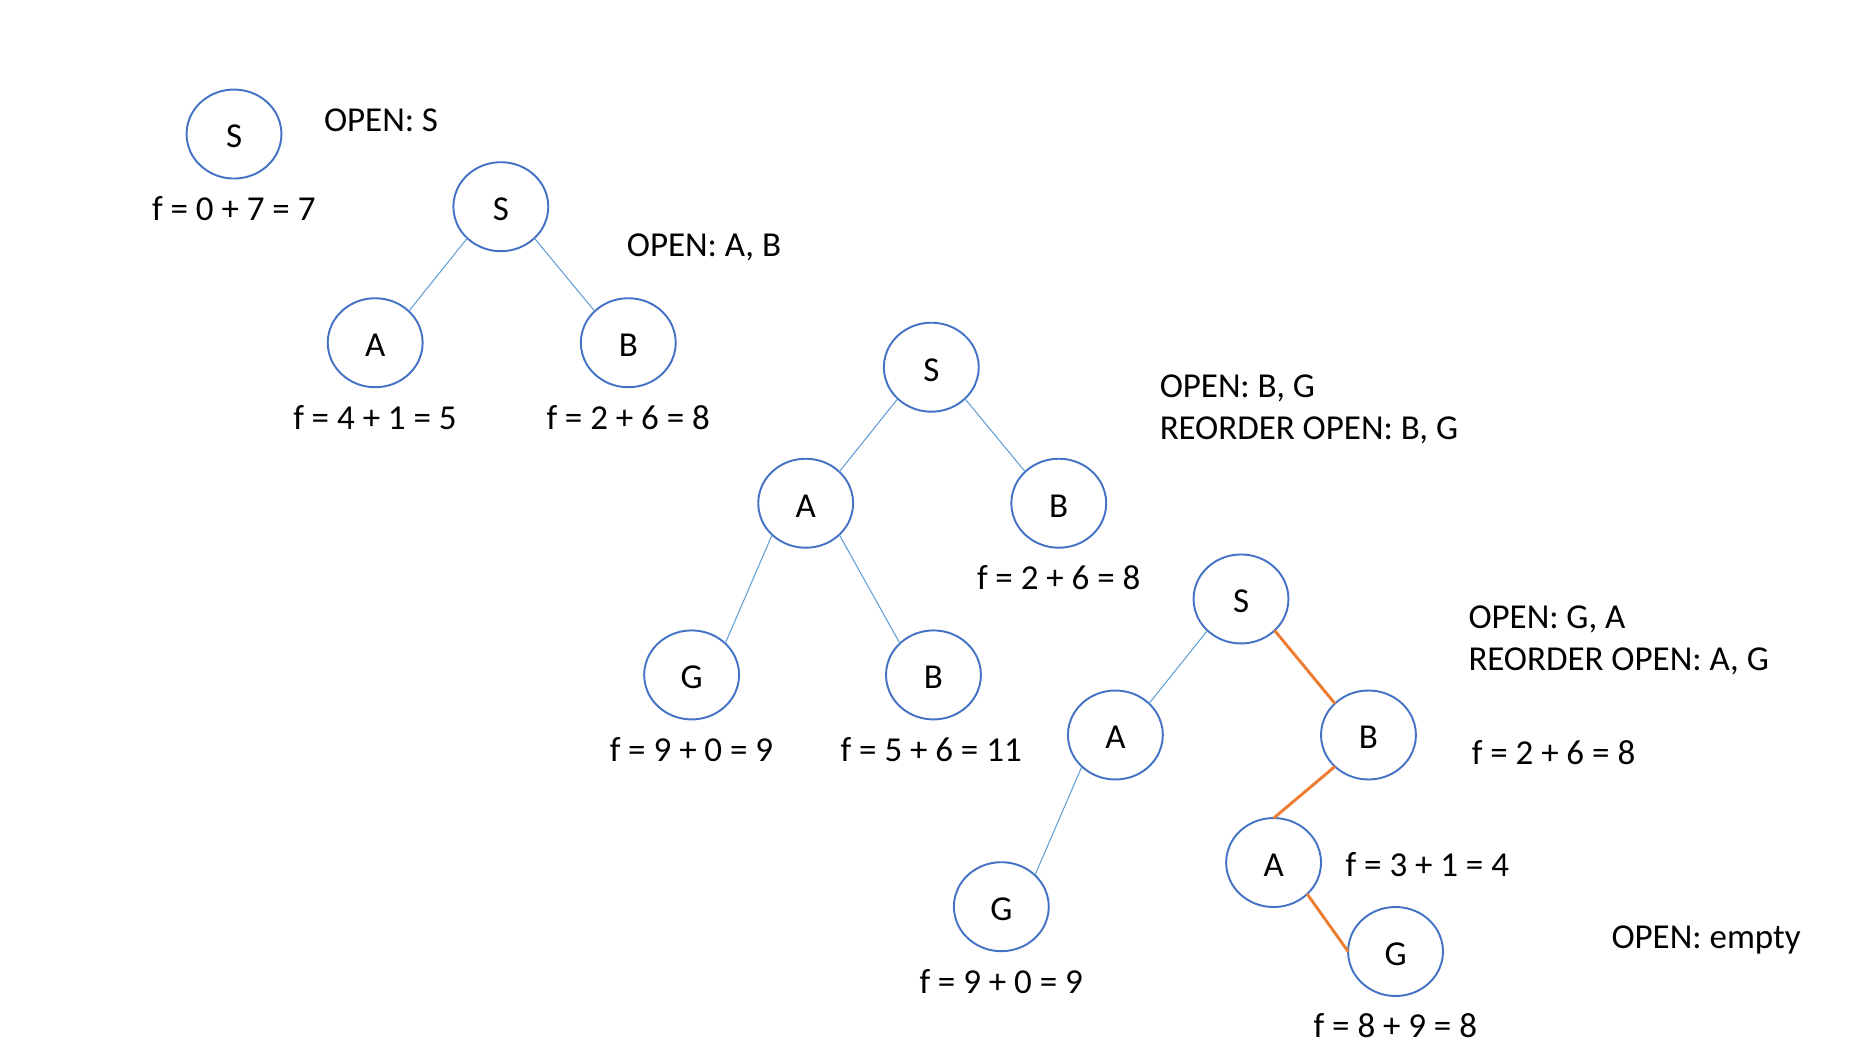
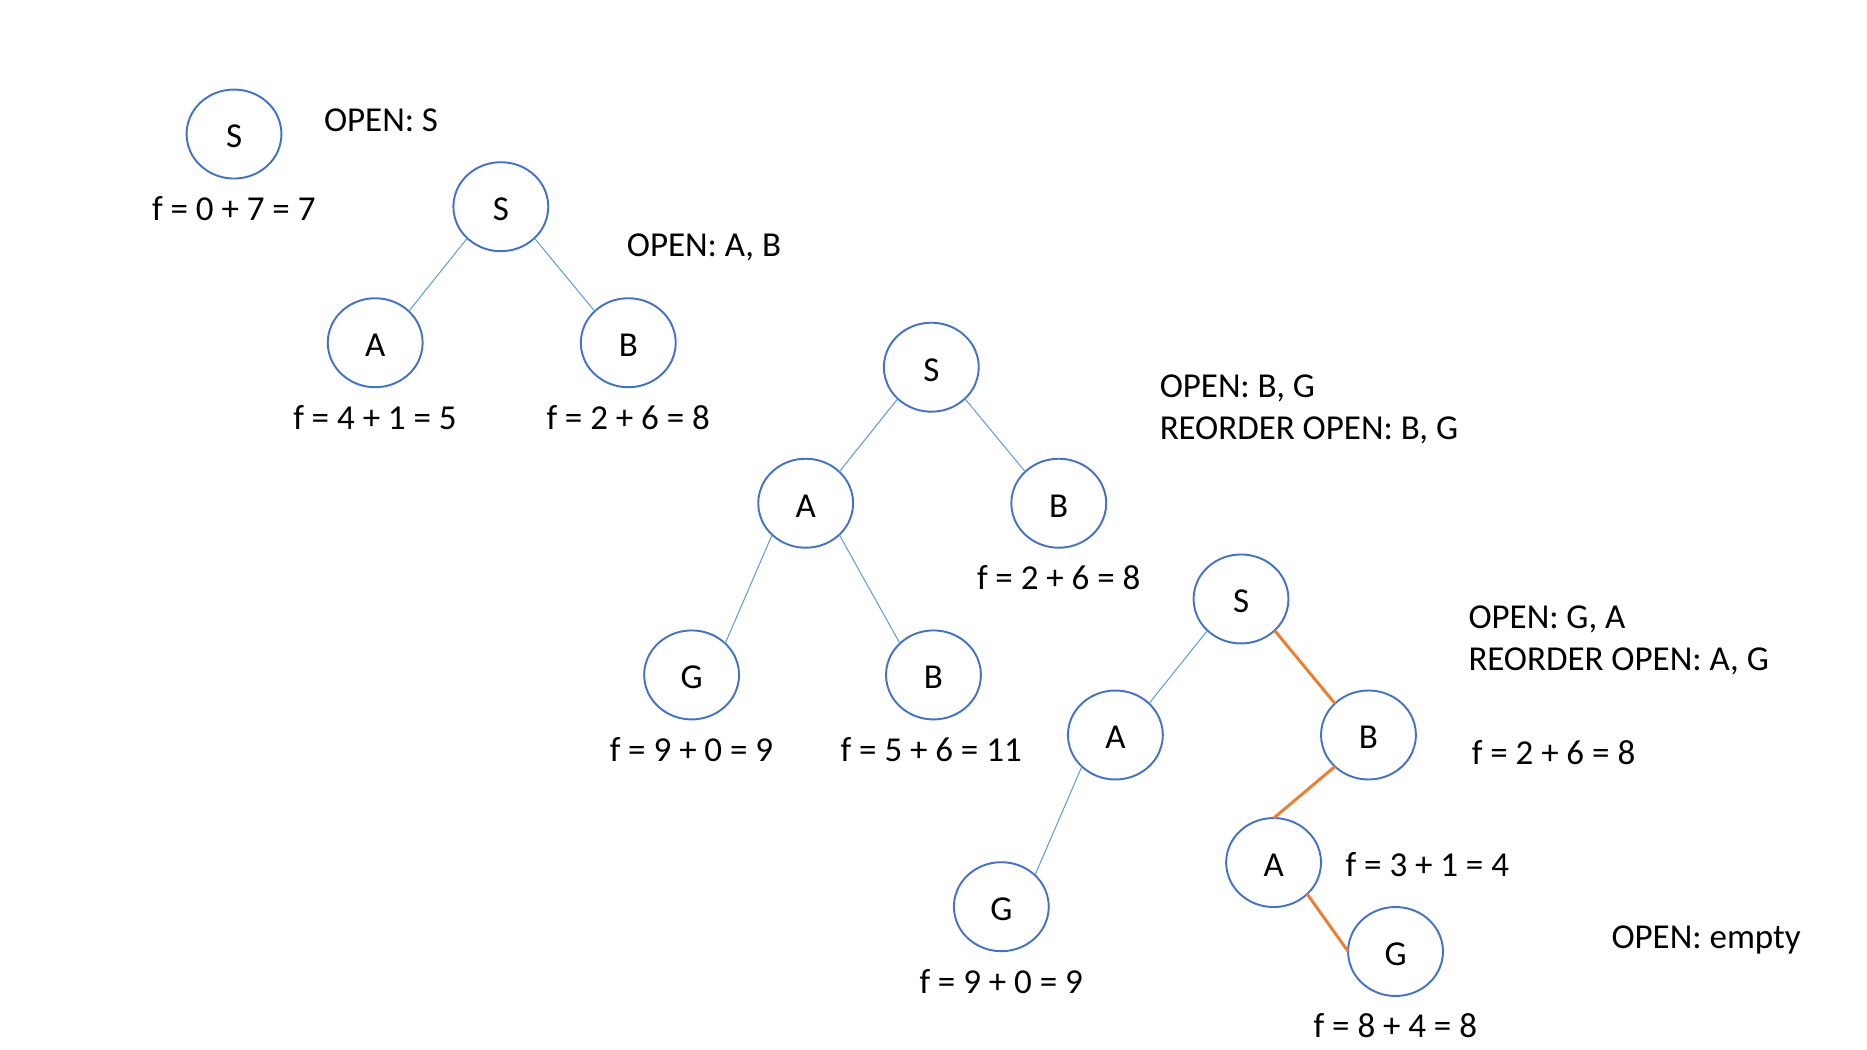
9 at (1417, 1026): 9 -> 4
